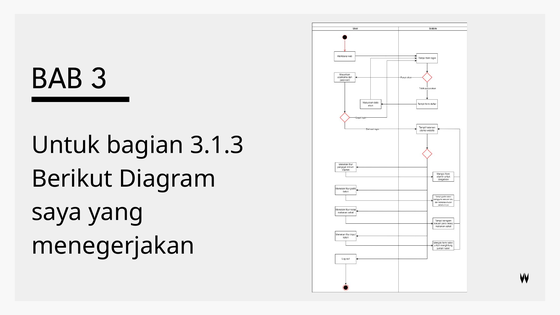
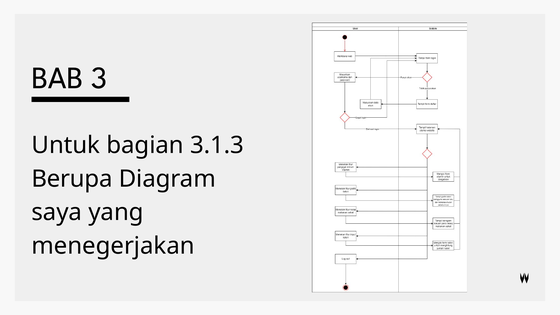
Berikut: Berikut -> Berupa
